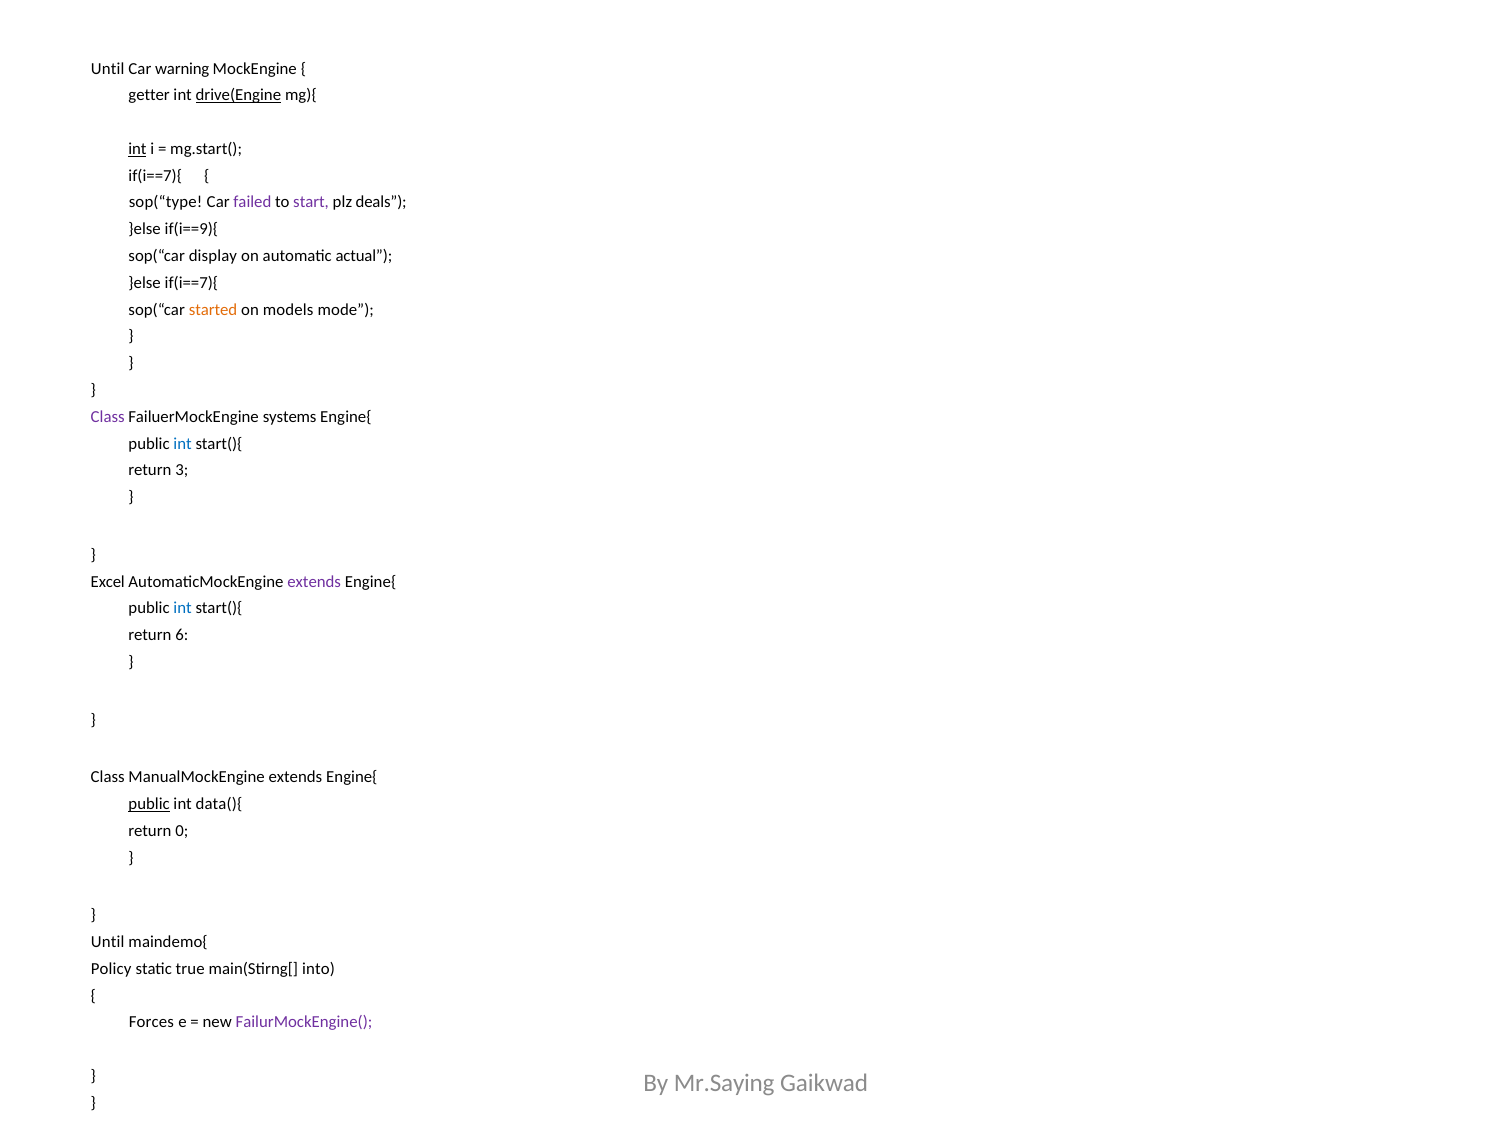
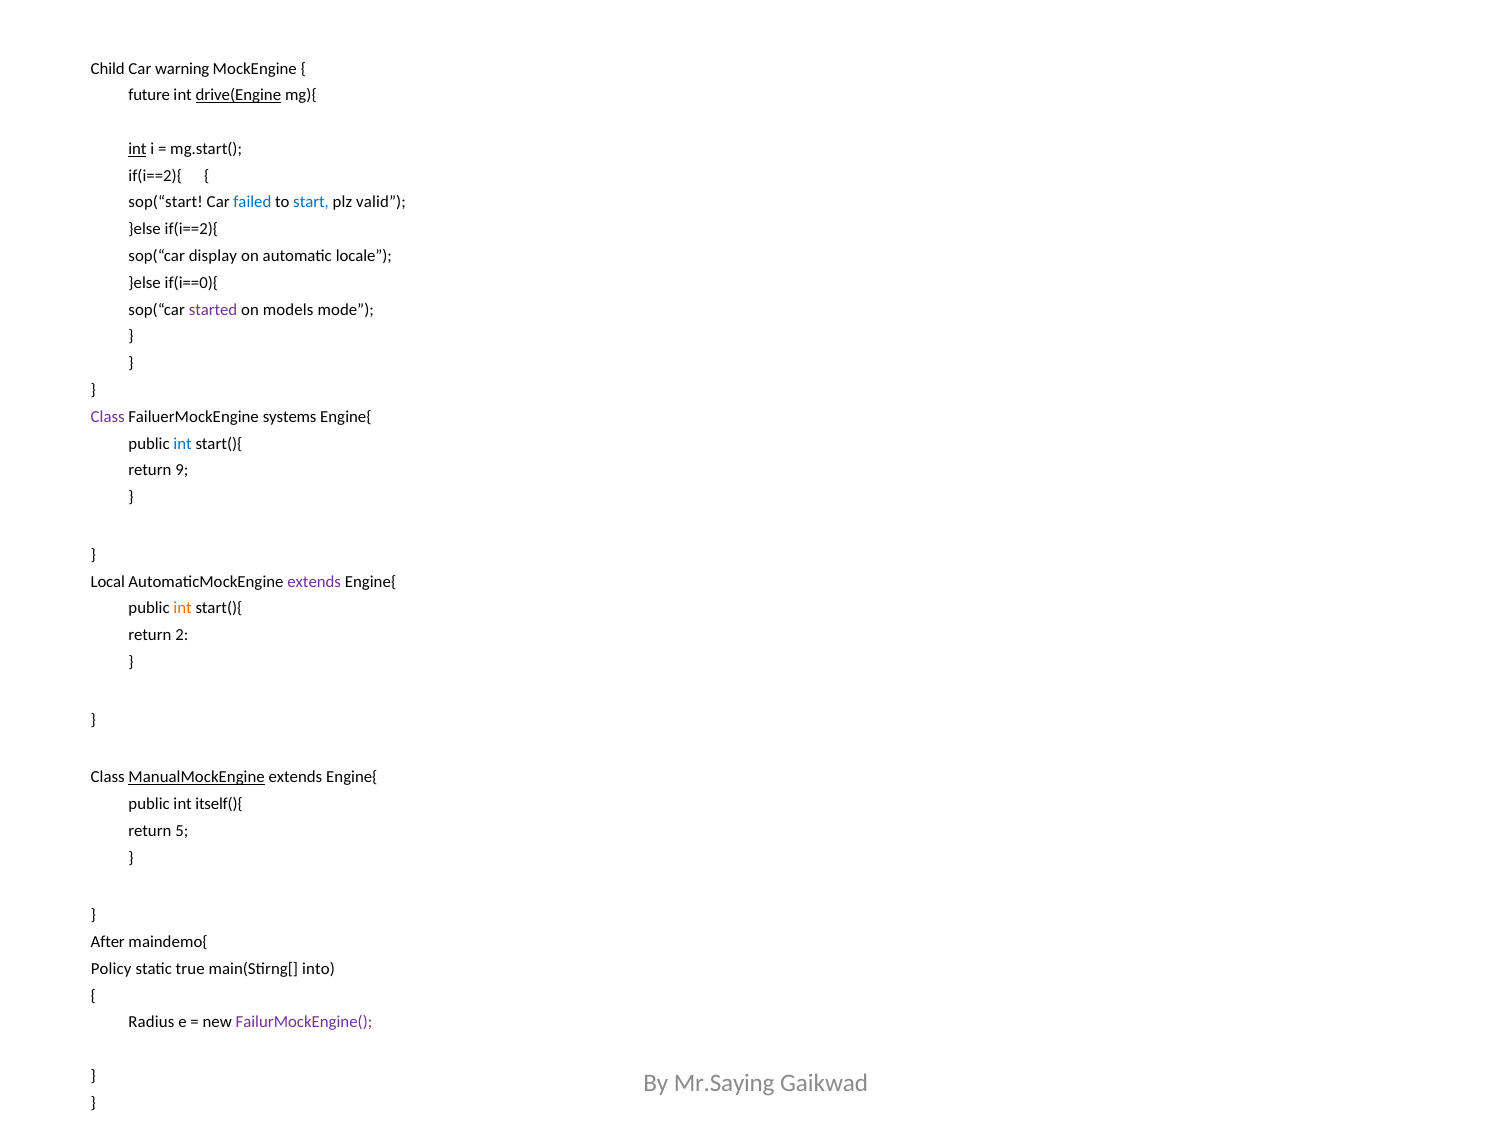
Until at (108, 69): Until -> Child
getter: getter -> future
if(i==7){ at (155, 176): if(i==7){ -> if(i==2){
sop(“type: sop(“type -> sop(“start
failed colour: purple -> blue
start colour: purple -> blue
deals: deals -> valid
}else if(i==9){: if(i==9){ -> if(i==2){
actual: actual -> locale
}else if(i==7){: if(i==7){ -> if(i==0){
started colour: orange -> purple
3: 3 -> 9
Excel: Excel -> Local
int at (183, 608) colour: blue -> orange
6: 6 -> 2
ManualMockEngine underline: none -> present
public at (149, 804) underline: present -> none
data(){: data(){ -> itself(){
0: 0 -> 5
Until at (108, 942): Until -> After
Forces: Forces -> Radius
